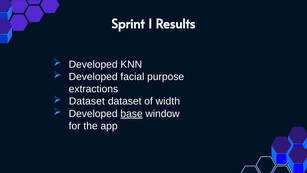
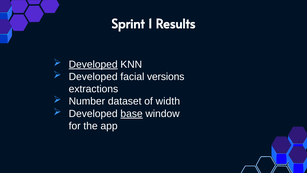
Developed at (93, 64) underline: none -> present
purpose: purpose -> versions
Dataset at (87, 101): Dataset -> Number
